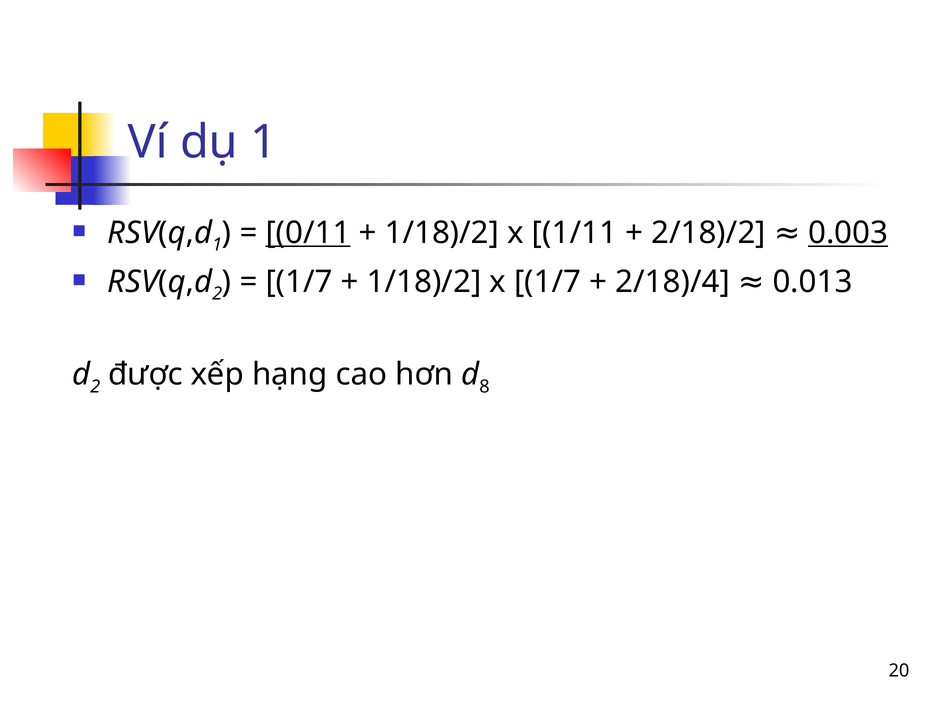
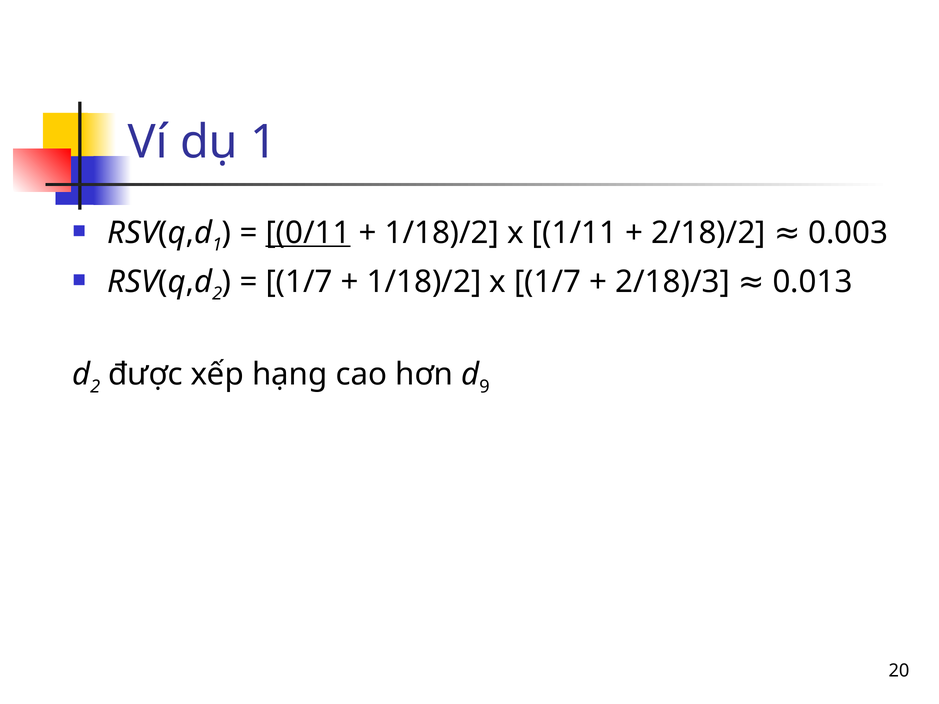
0.003 underline: present -> none
2/18)/4: 2/18)/4 -> 2/18)/3
8: 8 -> 9
